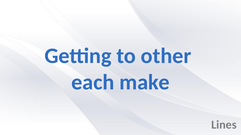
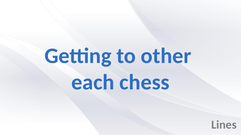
make: make -> chess
